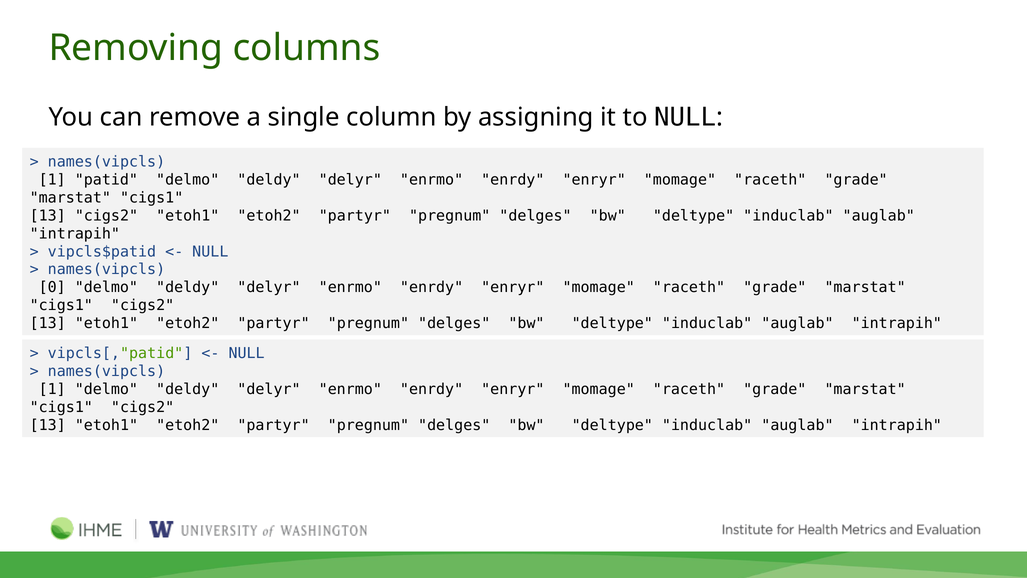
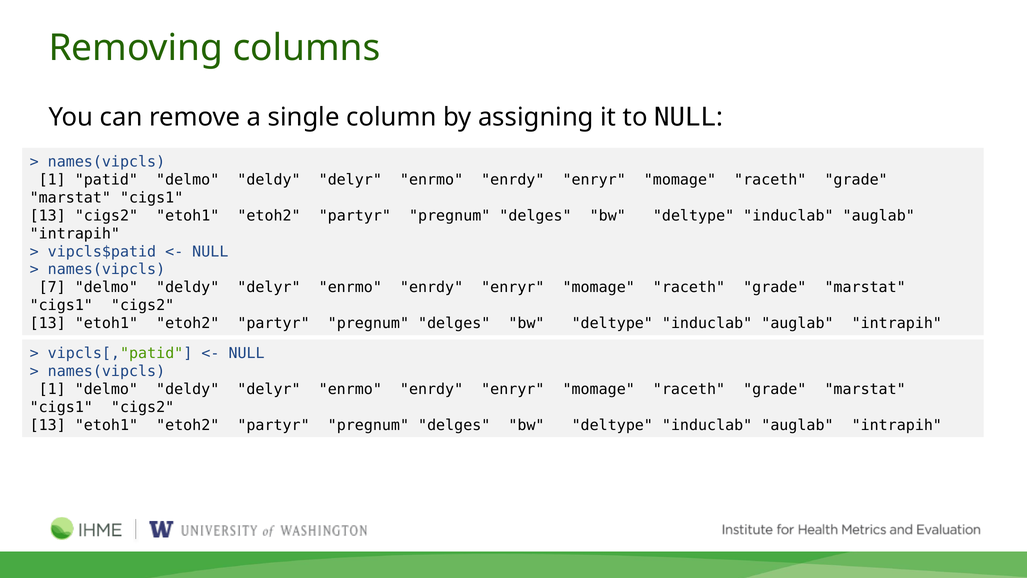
0: 0 -> 7
